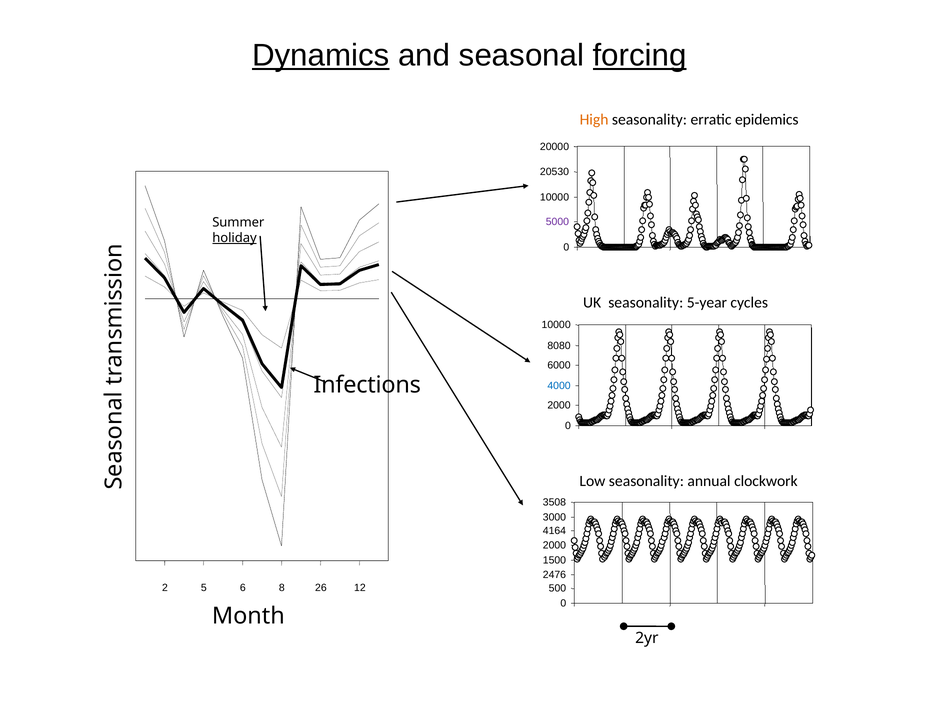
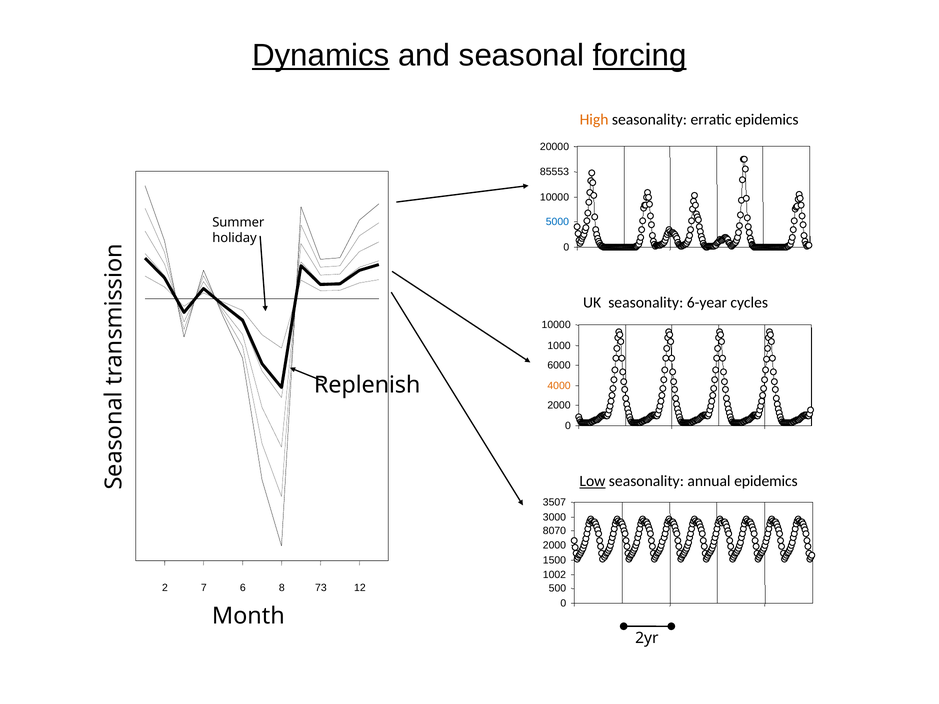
20530: 20530 -> 85553
5000 colour: purple -> blue
holiday underline: present -> none
5-year: 5-year -> 6-year
8080: 8080 -> 1000
Infections: Infections -> Replenish
4000 colour: blue -> orange
Low underline: none -> present
annual clockwork: clockwork -> epidemics
3508: 3508 -> 3507
4164: 4164 -> 8070
2476: 2476 -> 1002
5: 5 -> 7
26: 26 -> 73
